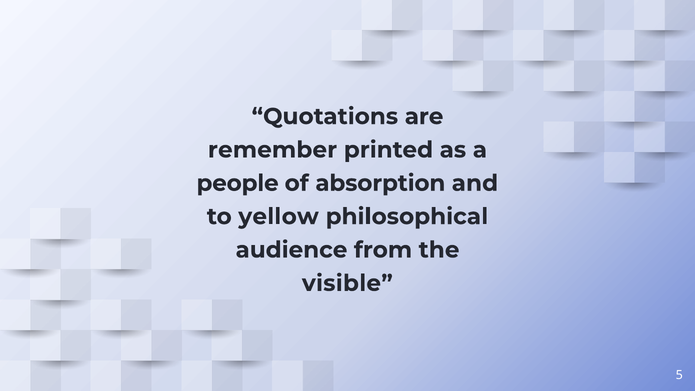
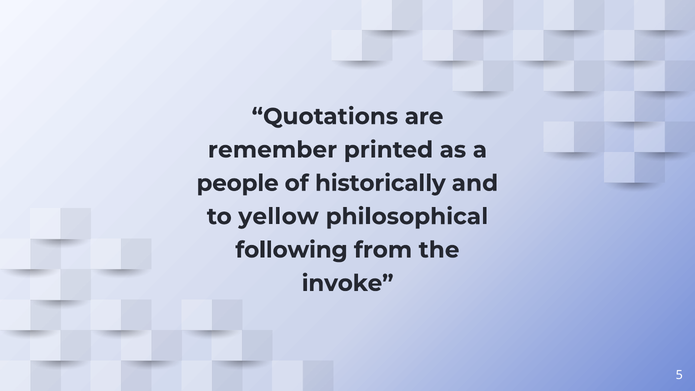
absorption: absorption -> historically
audience: audience -> following
visible: visible -> invoke
